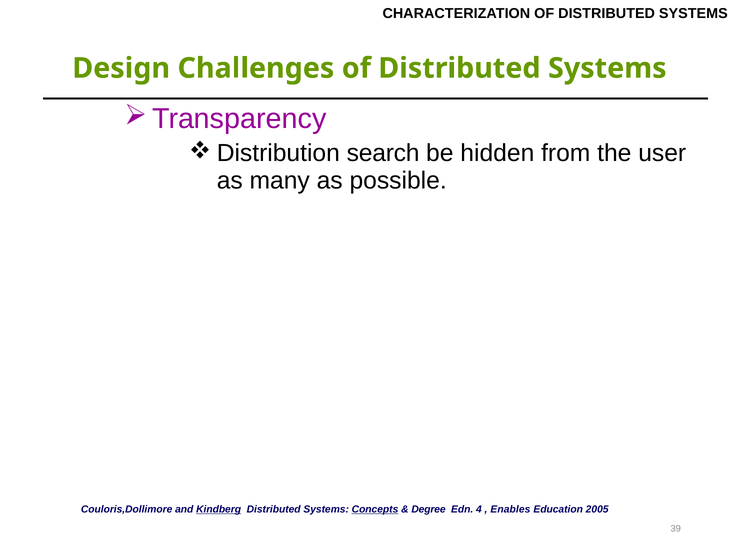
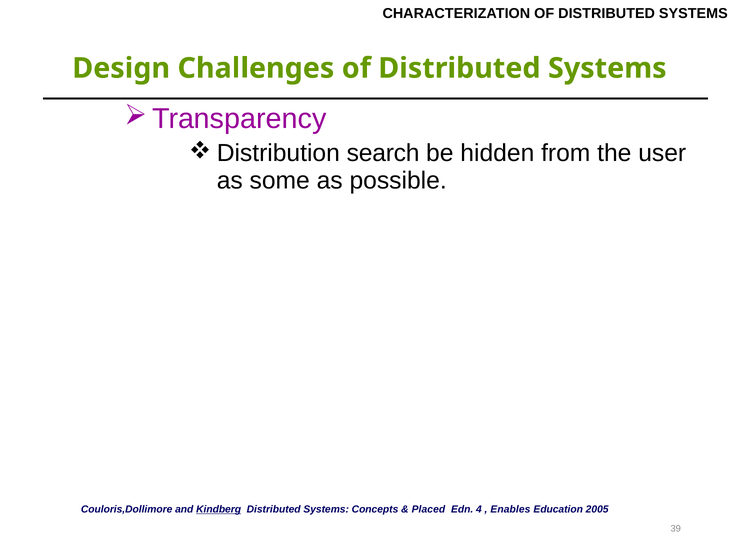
many: many -> some
Concepts underline: present -> none
Degree: Degree -> Placed
